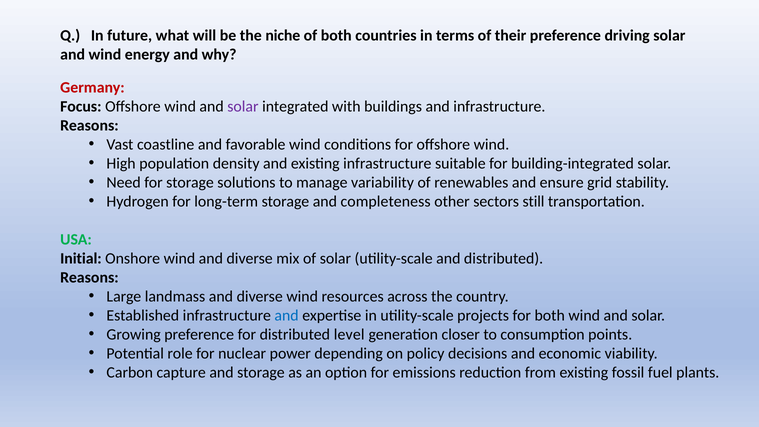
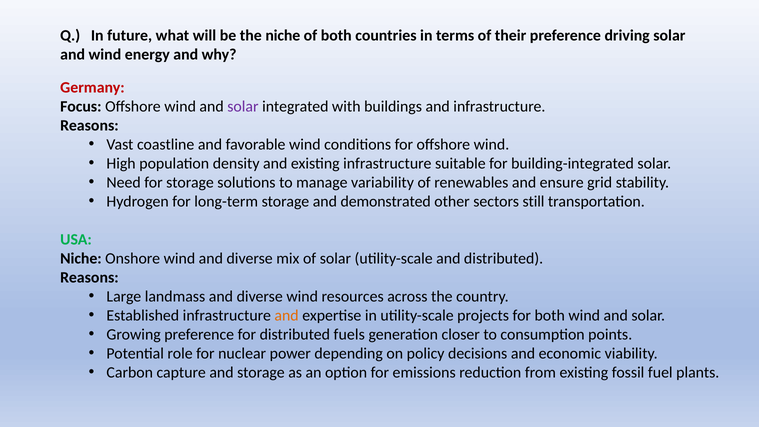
completeness: completeness -> demonstrated
Initial at (81, 258): Initial -> Niche
and at (287, 315) colour: blue -> orange
level: level -> fuels
